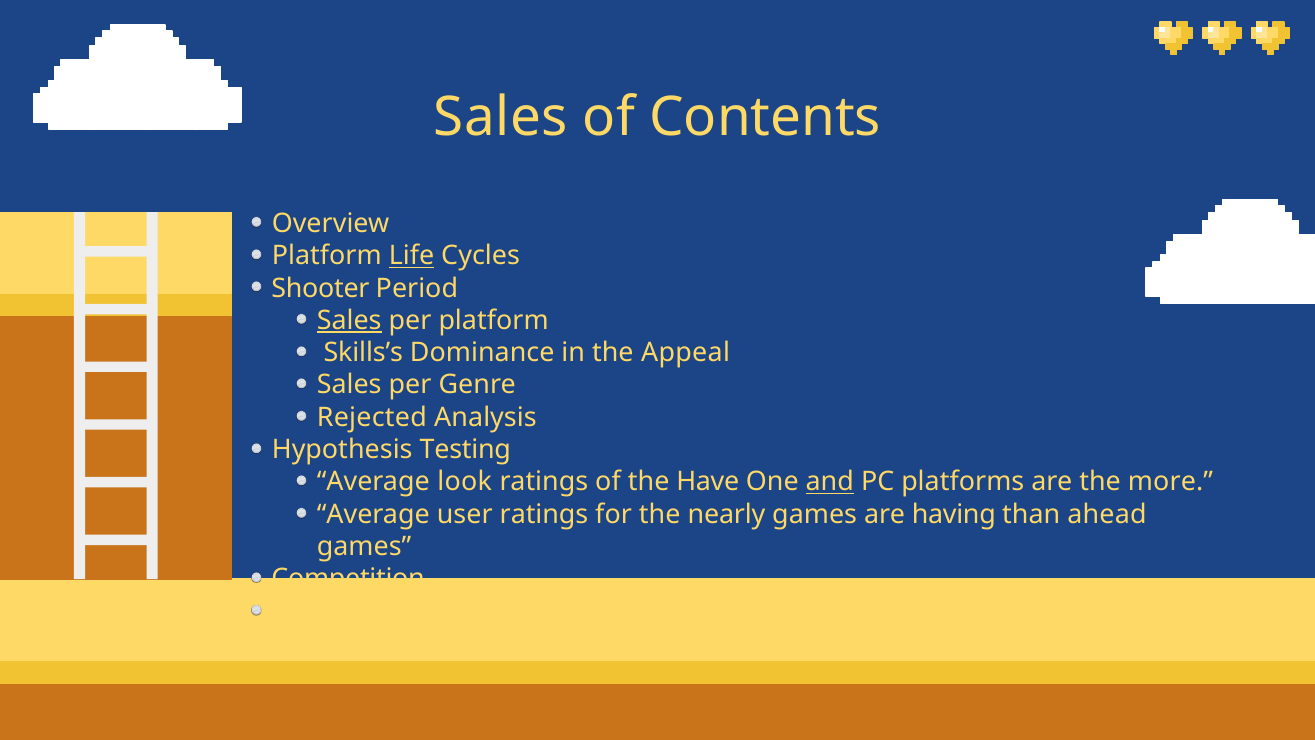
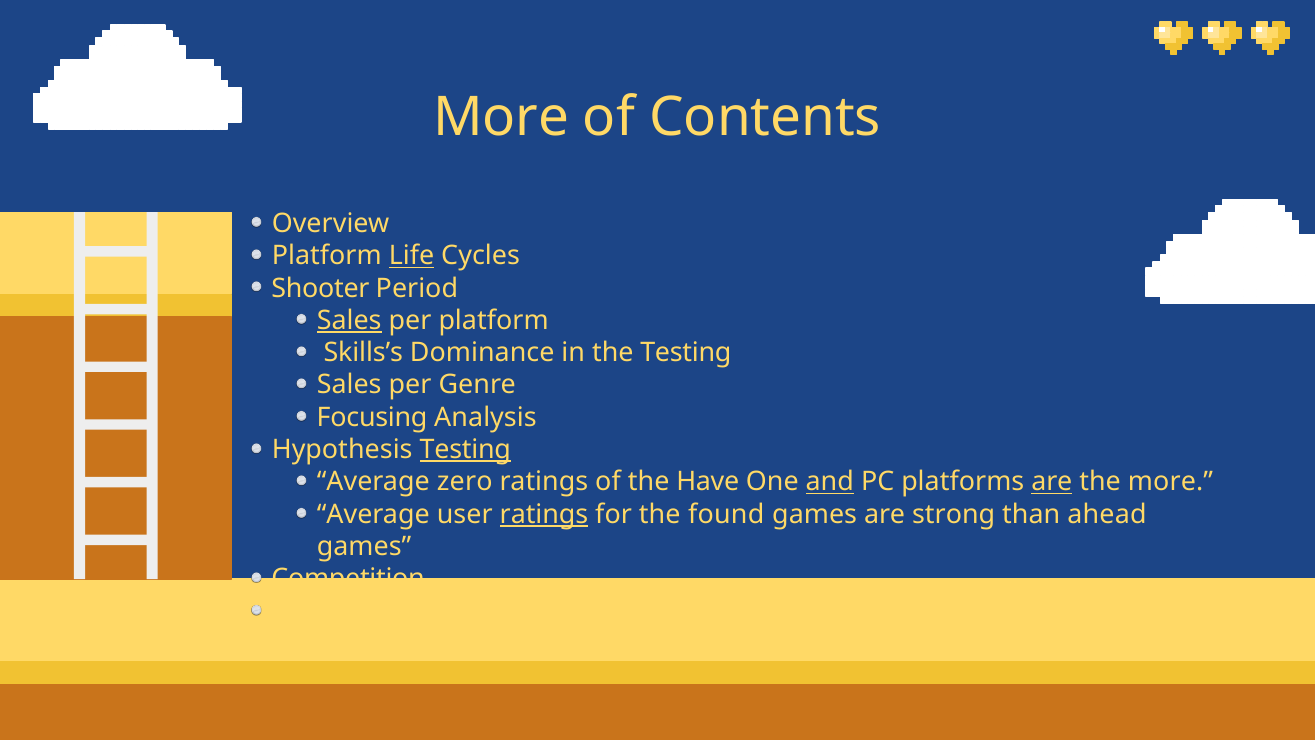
Sales at (501, 117): Sales -> More
the Appeal: Appeal -> Testing
Rejected: Rejected -> Focusing
Testing at (465, 450) underline: none -> present
look: look -> zero
are at (1052, 482) underline: none -> present
ratings at (544, 514) underline: none -> present
nearly: nearly -> found
having: having -> strong
